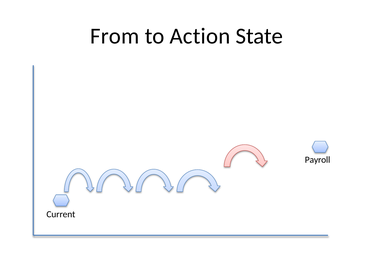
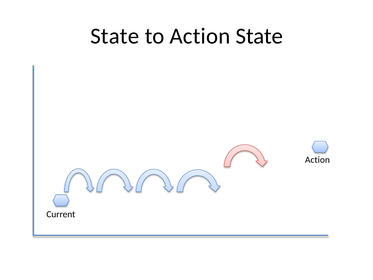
From at (115, 36): From -> State
Payroll at (318, 160): Payroll -> Action
